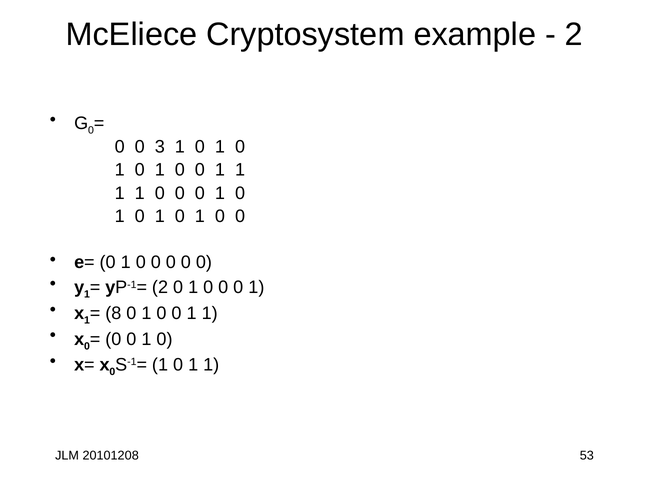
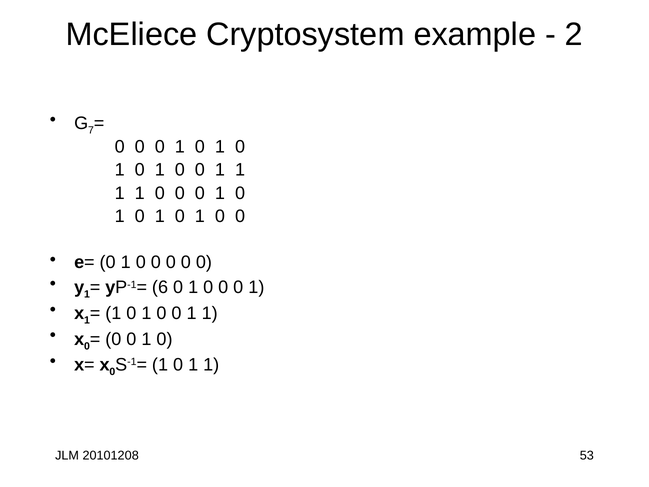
0 at (91, 130): 0 -> 7
3 at (160, 147): 3 -> 0
yP-1= 2: 2 -> 6
8 at (113, 313): 8 -> 1
